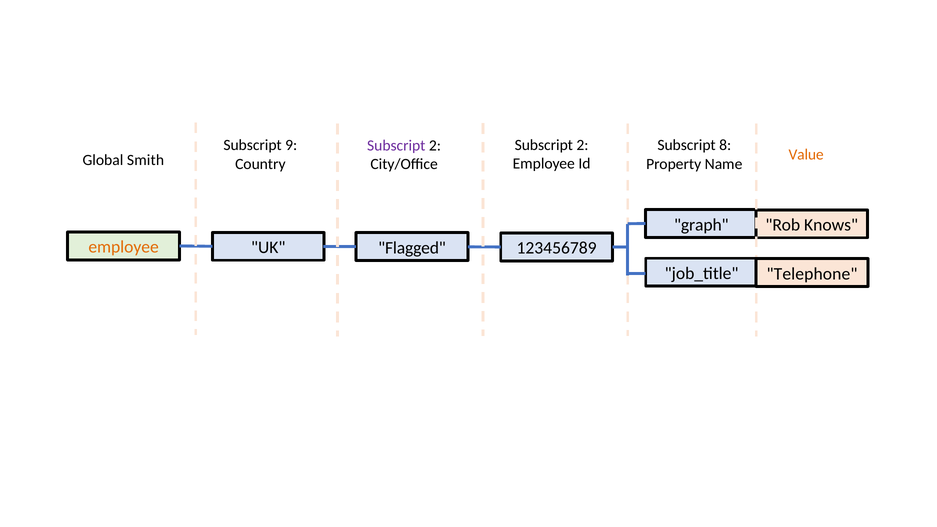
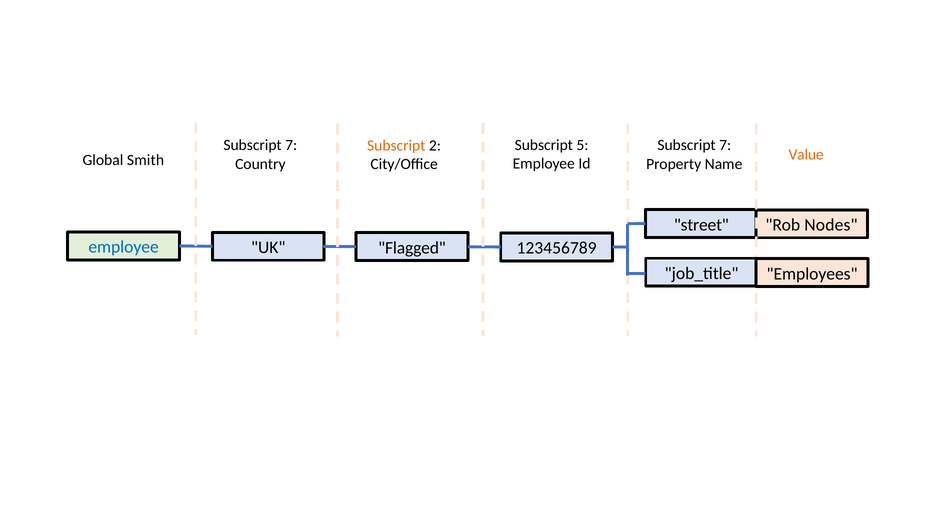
2 at (582, 145): 2 -> 5
9 at (291, 145): 9 -> 7
8 at (725, 145): 8 -> 7
Subscript at (396, 146) colour: purple -> orange
graph: graph -> street
Knows: Knows -> Nodes
employee at (124, 247) colour: orange -> blue
Telephone: Telephone -> Employees
